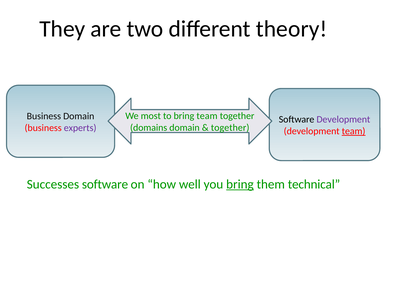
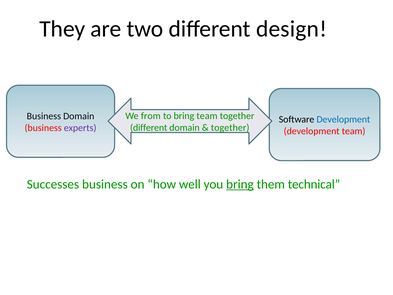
theory: theory -> design
most: most -> from
Development at (343, 119) colour: purple -> blue
domains at (149, 128): domains -> different
team at (354, 131) underline: present -> none
Successes software: software -> business
